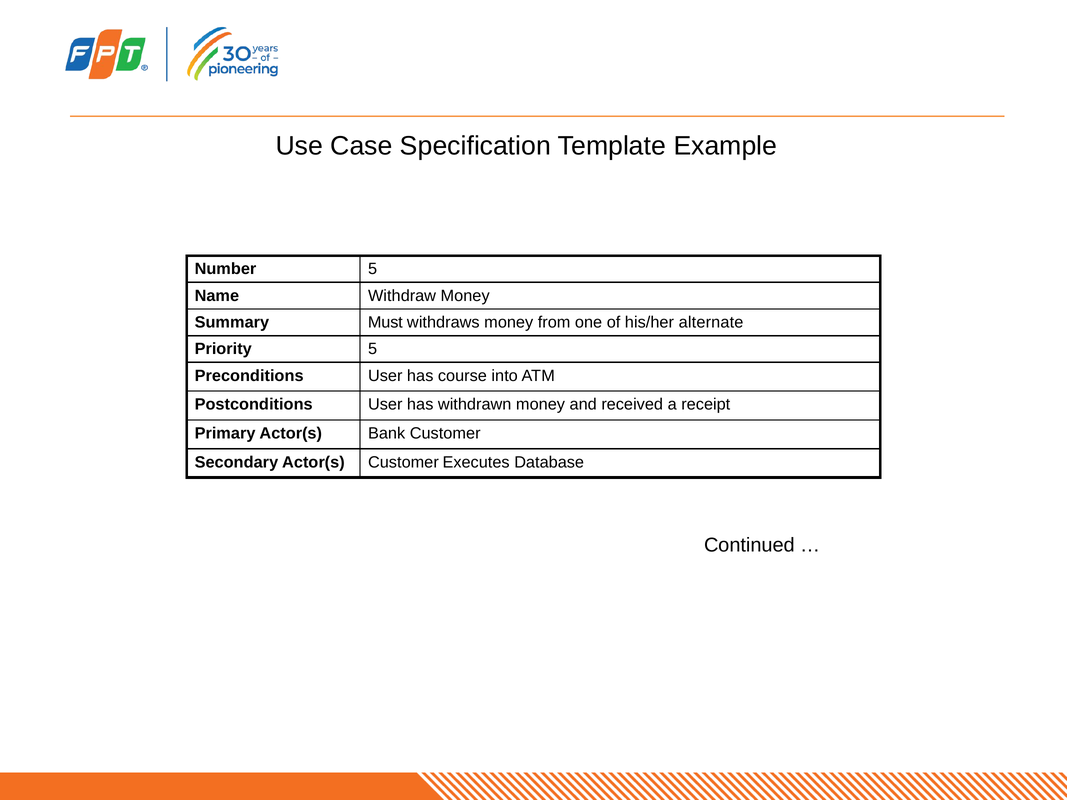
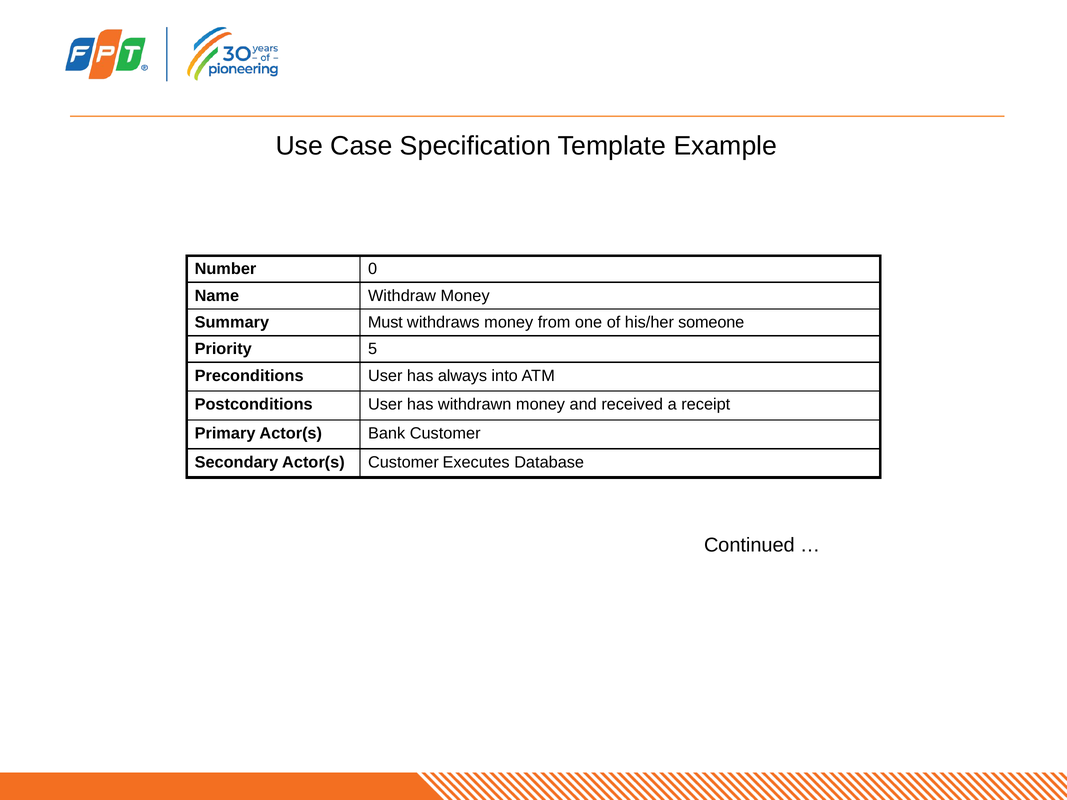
Number 5: 5 -> 0
alternate: alternate -> someone
course: course -> always
